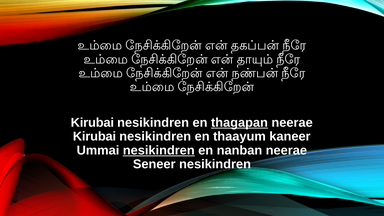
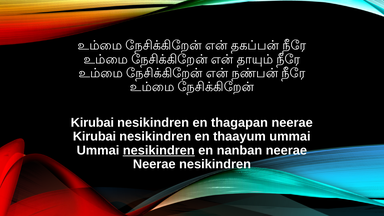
thagapan underline: present -> none
thaayum kaneer: kaneer -> ummai
Seneer at (154, 164): Seneer -> Neerae
